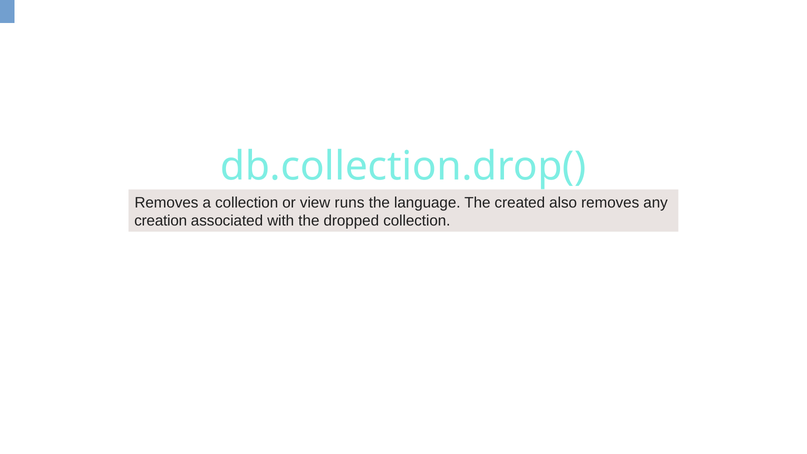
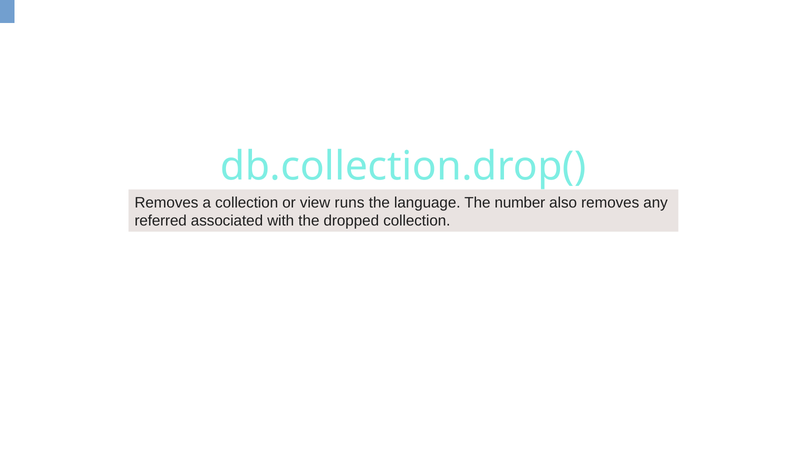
created: created -> number
creation: creation -> referred
